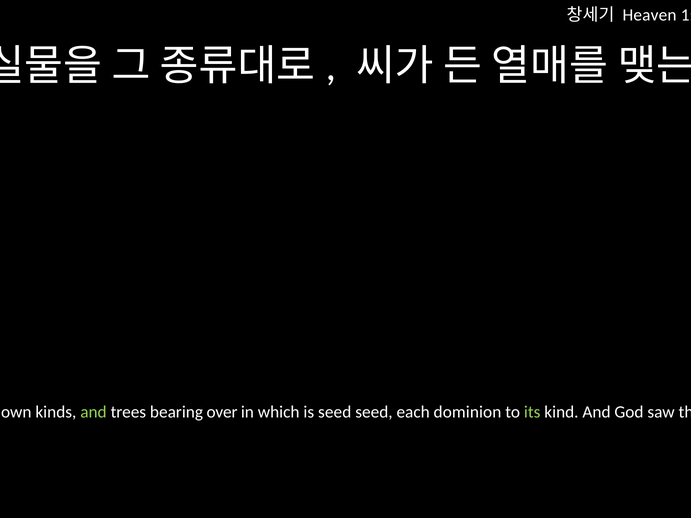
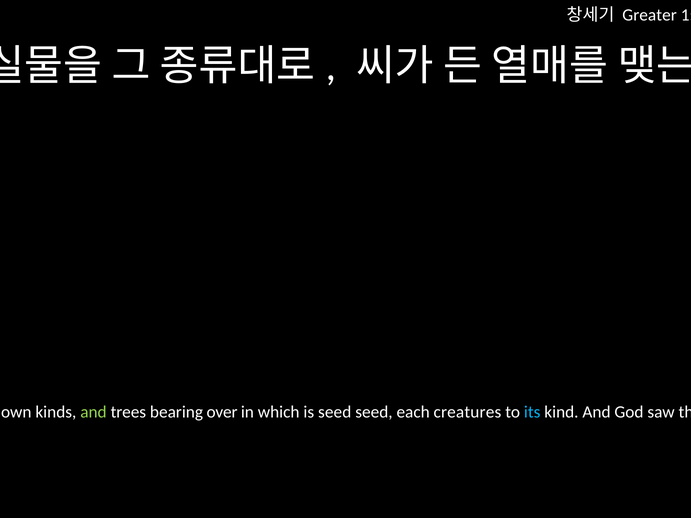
Heaven: Heaven -> Greater
dominion: dominion -> creatures
its colour: light green -> light blue
